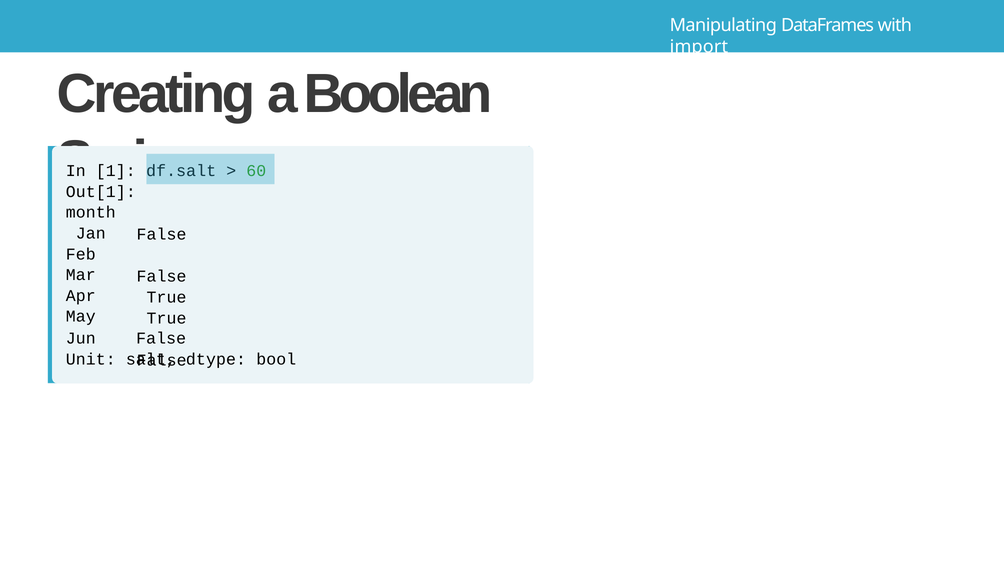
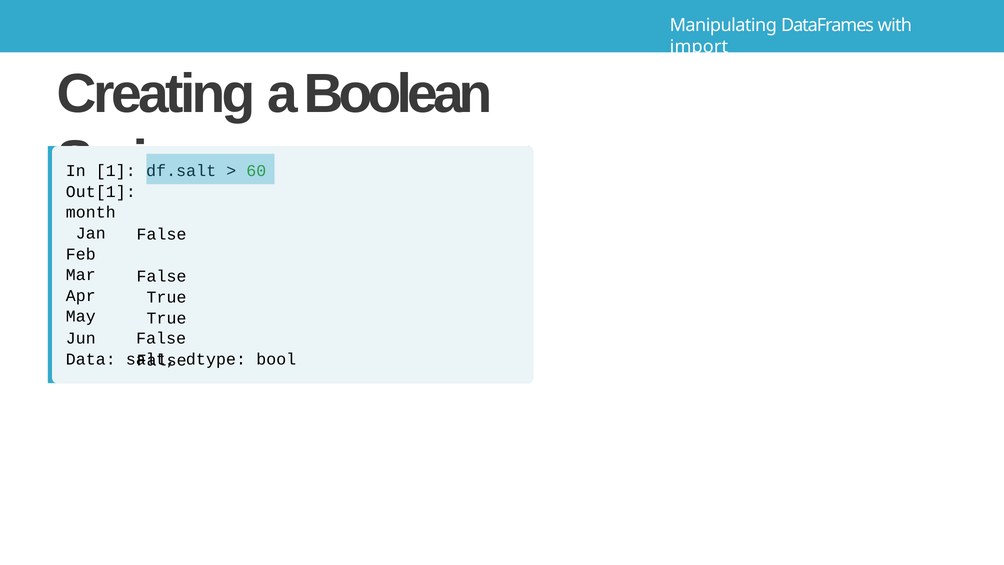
Unit: Unit -> Data
